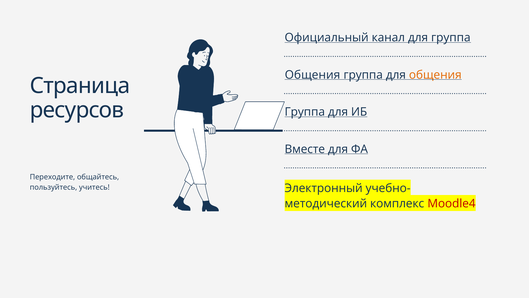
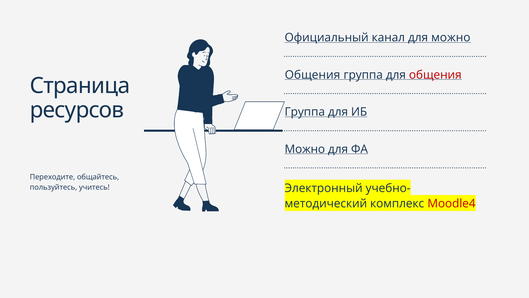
для группа: группа -> можно
общения at (435, 75) colour: orange -> red
Вместе at (305, 149): Вместе -> Можно
